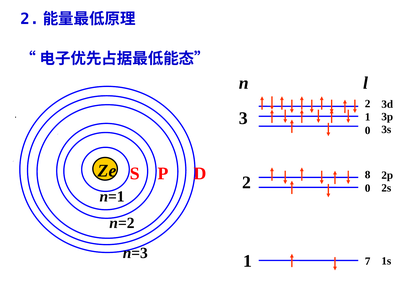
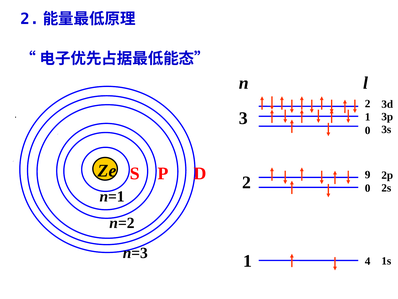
8: 8 -> 9
7: 7 -> 4
